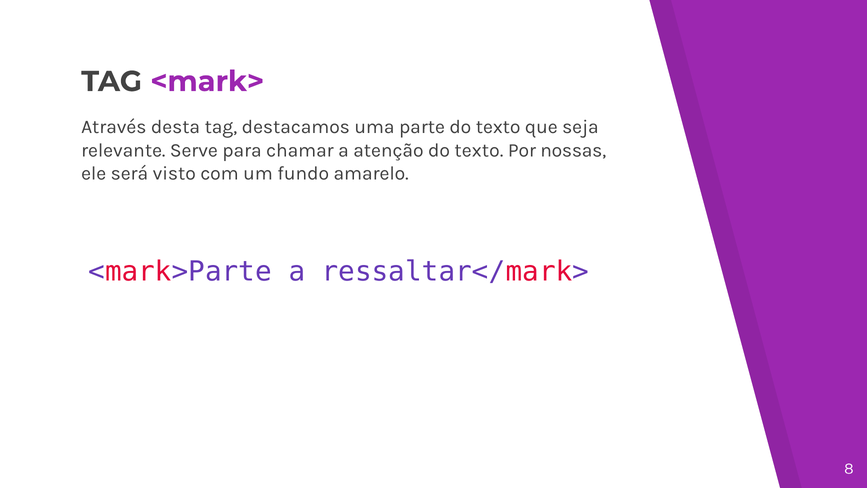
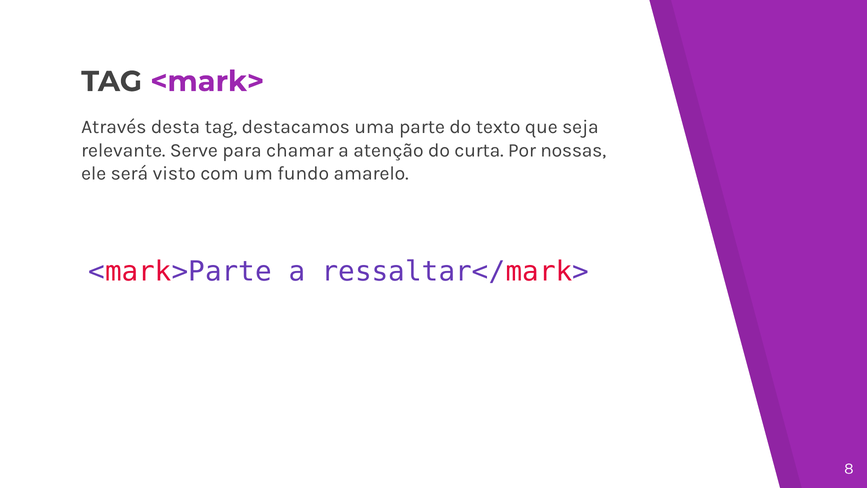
atenção do texto: texto -> curta
